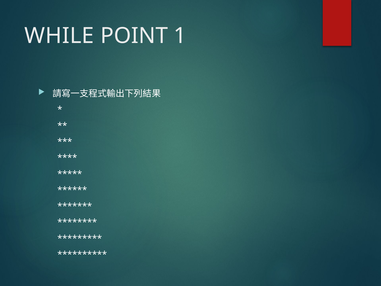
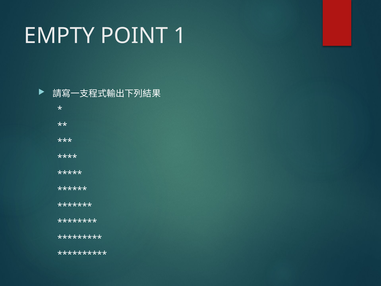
WHILE: WHILE -> EMPTY
